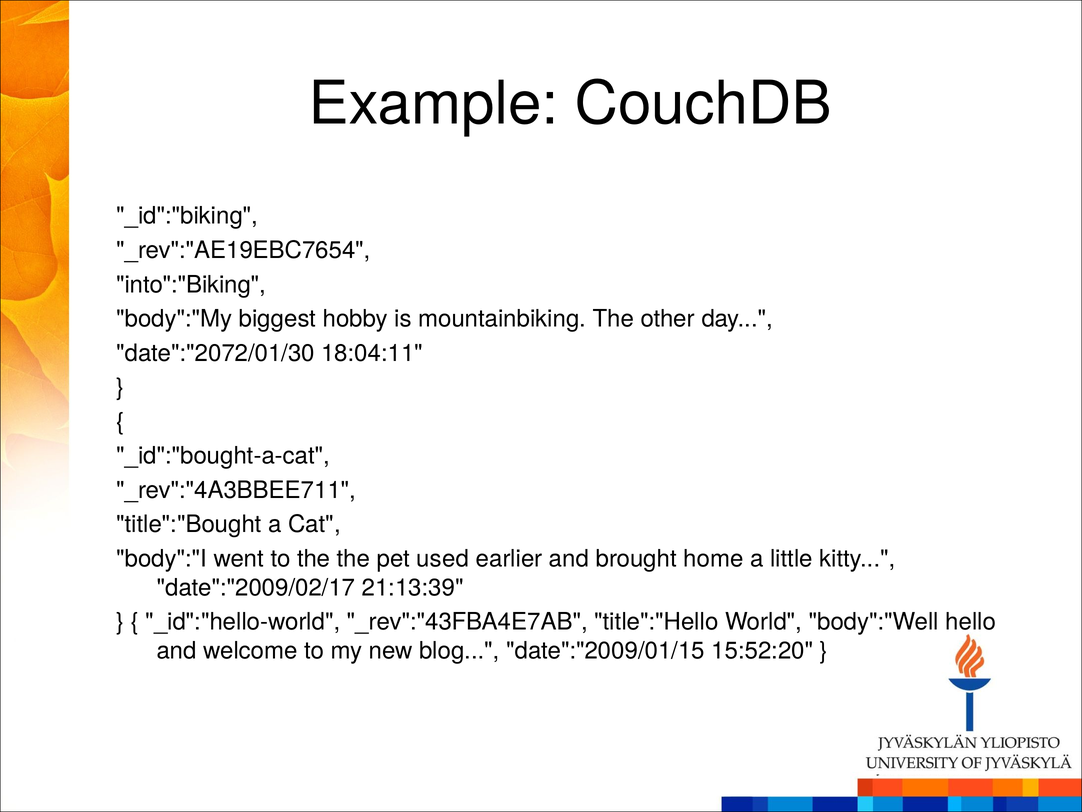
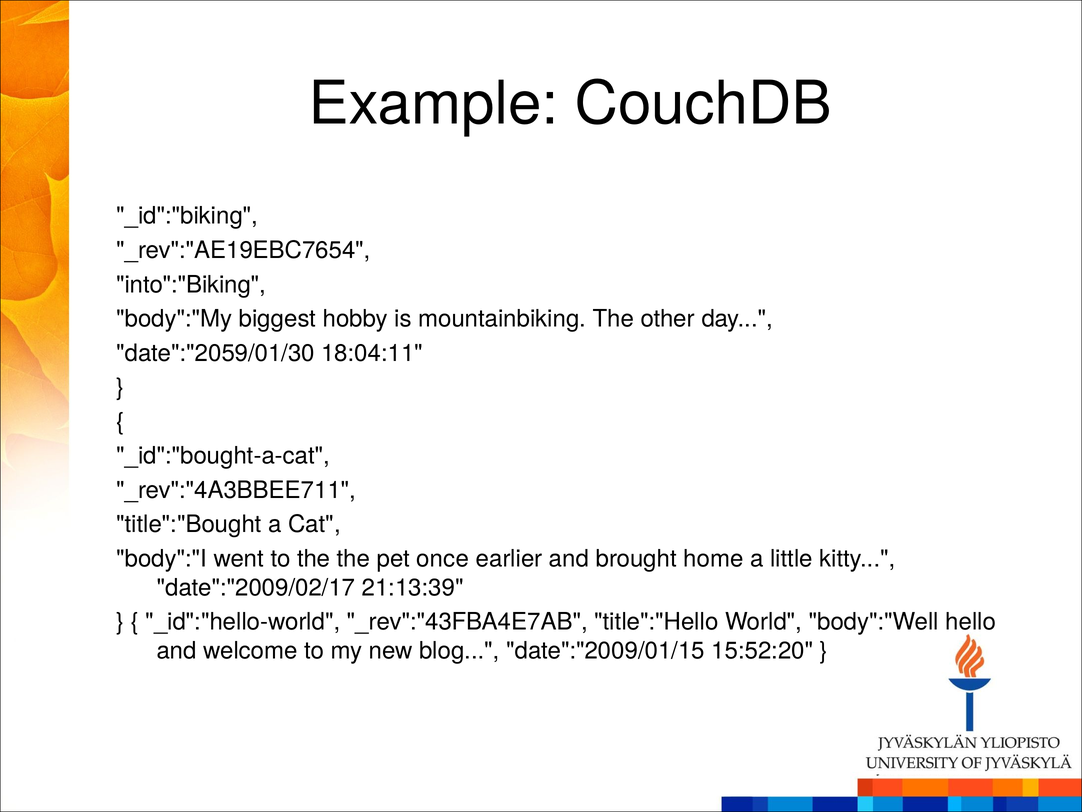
date":"2072/01/30: date":"2072/01/30 -> date":"2059/01/30
used: used -> once
